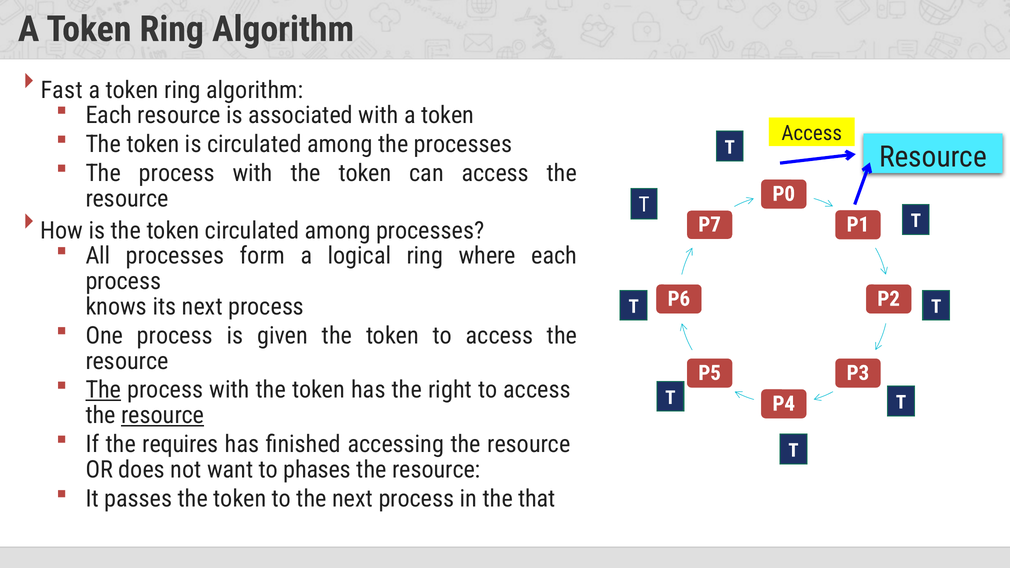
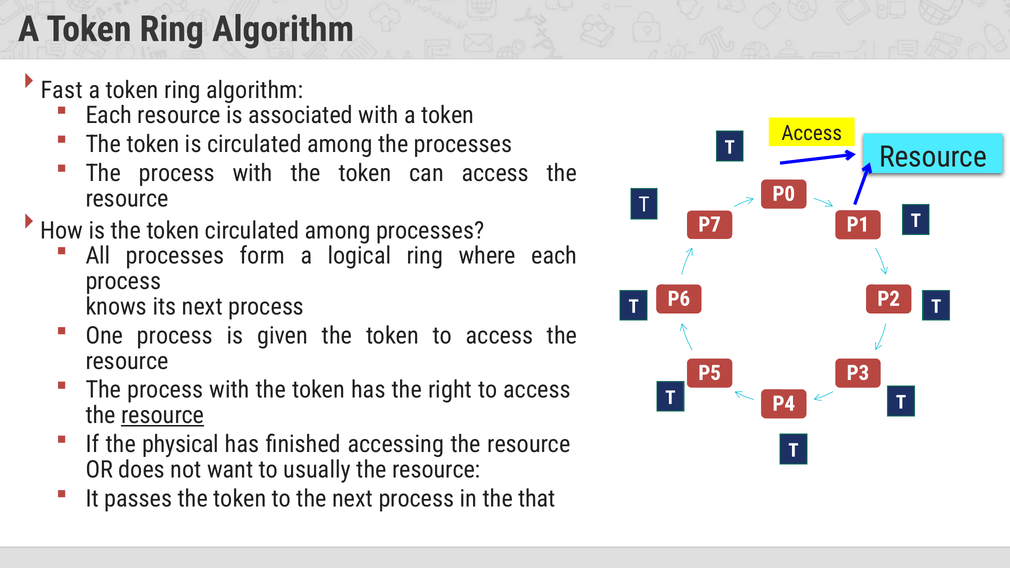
The at (103, 390) underline: present -> none
requires: requires -> physical
phases: phases -> usually
